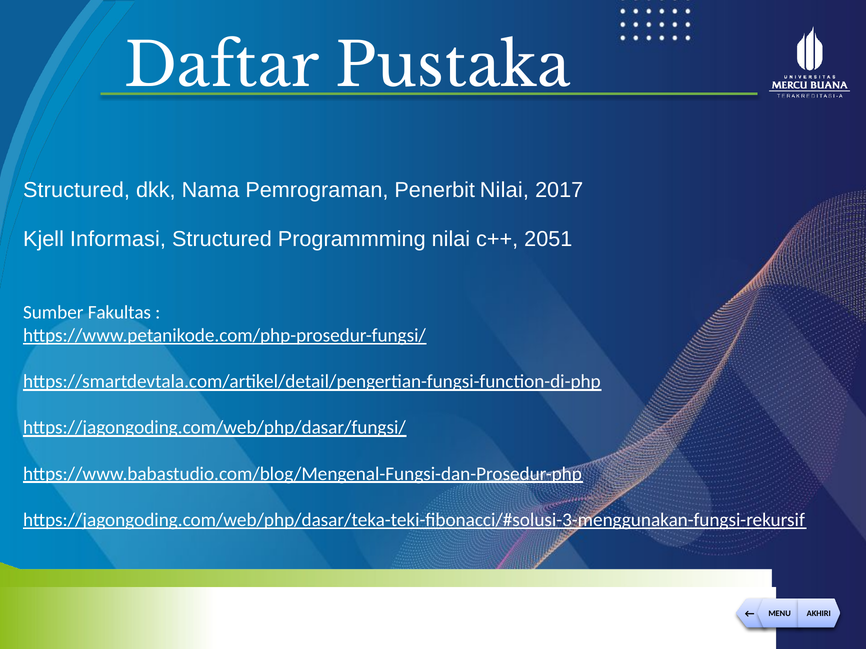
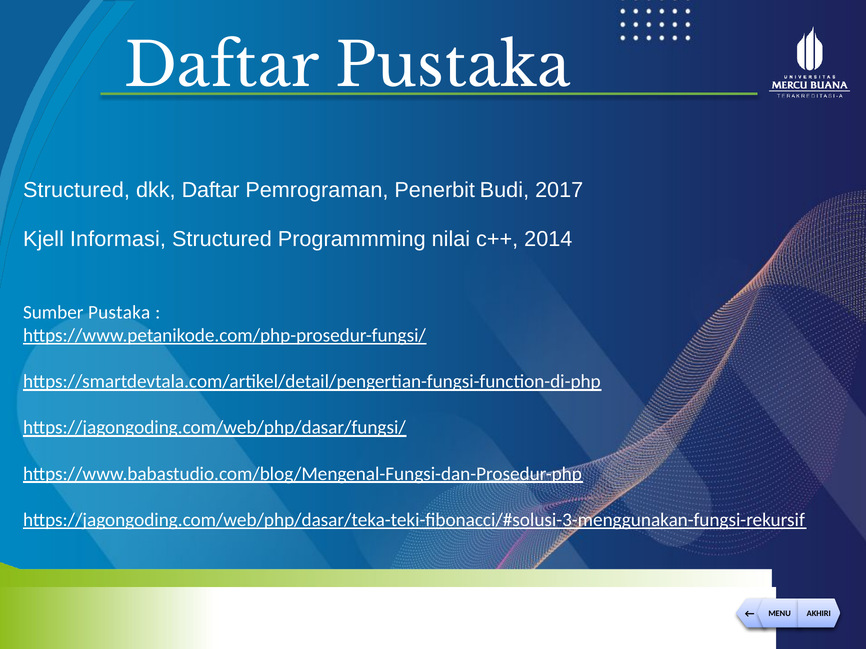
dkk Nama: Nama -> Daftar
Penerbit Nilai: Nilai -> Budi
2051: 2051 -> 2014
Sumber Fakultas: Fakultas -> Pustaka
